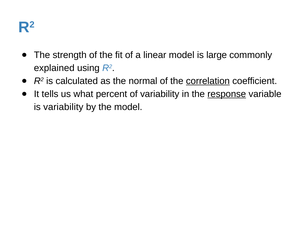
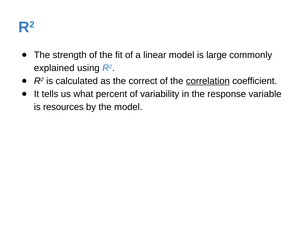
normal: normal -> correct
response underline: present -> none
is variability: variability -> resources
